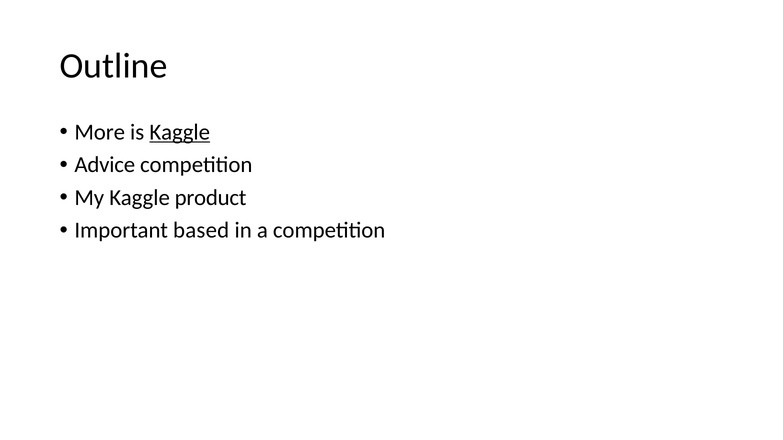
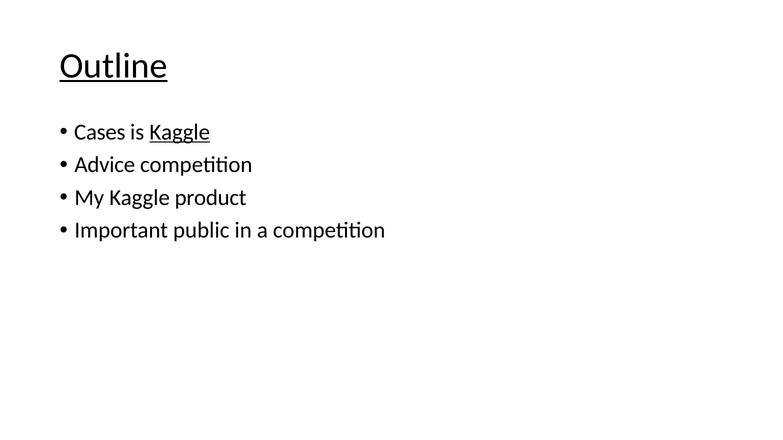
Outline underline: none -> present
More: More -> Cases
based: based -> public
